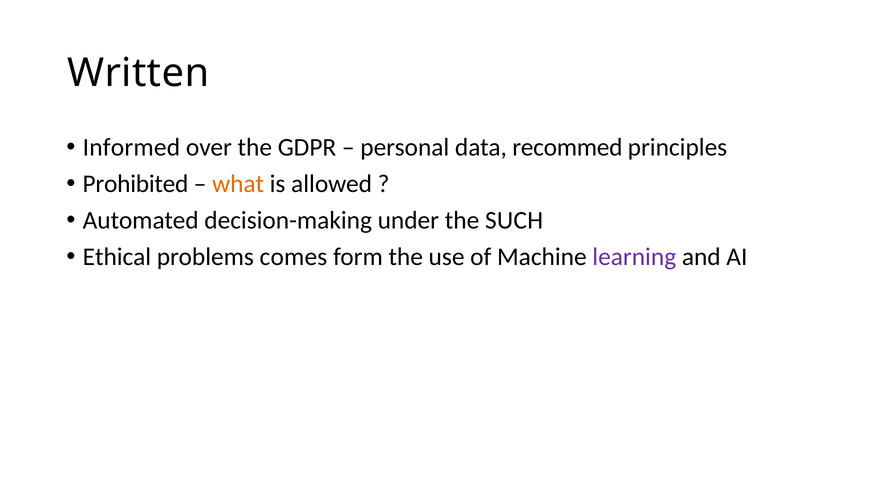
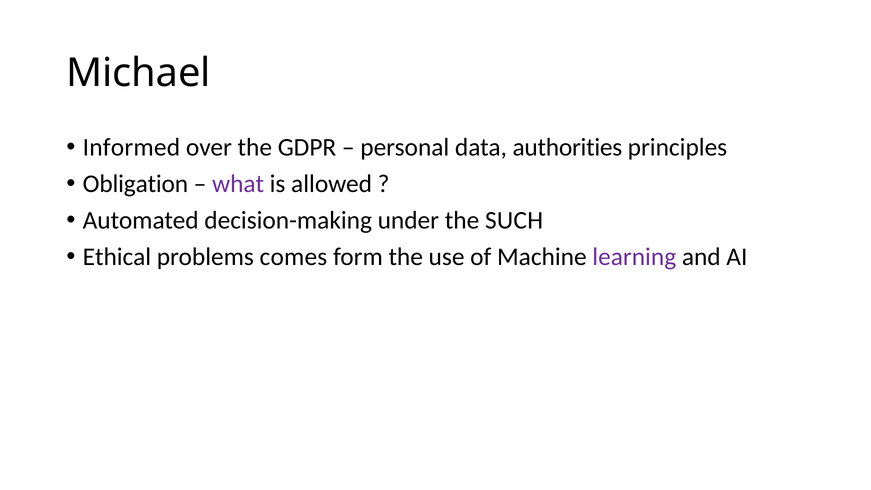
Written: Written -> Michael
recommed: recommed -> authorities
Prohibited: Prohibited -> Obligation
what colour: orange -> purple
